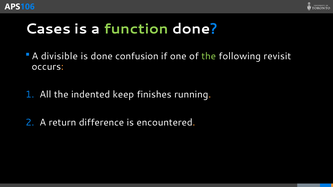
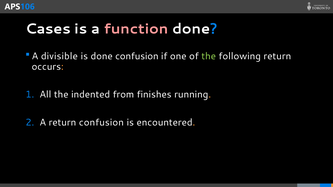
function colour: light green -> pink
following revisit: revisit -> return
keep: keep -> from
return difference: difference -> confusion
